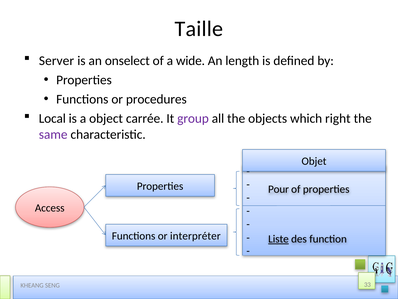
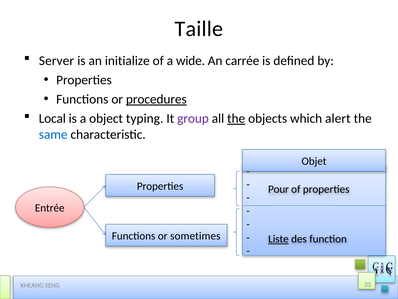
onselect: onselect -> initialize
length: length -> carrée
procedures underline: none -> present
carrée: carrée -> typing
the at (236, 118) underline: none -> present
right: right -> alert
same colour: purple -> blue
Access: Access -> Entrée
interpréter: interpréter -> sometimes
